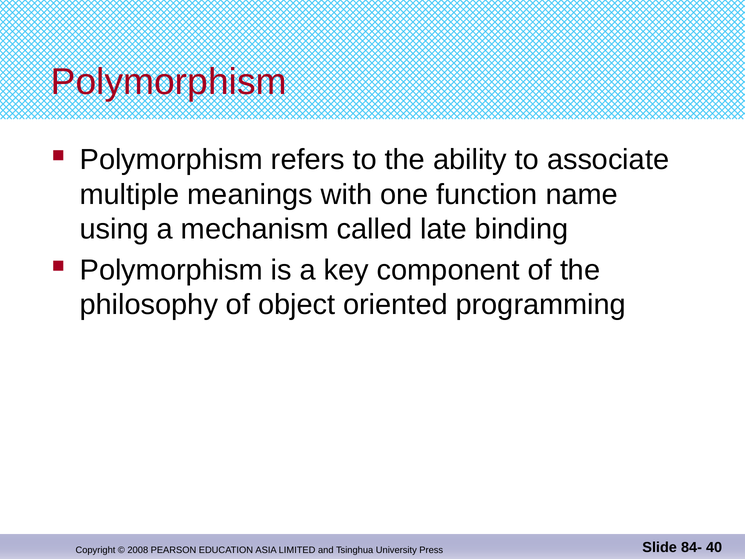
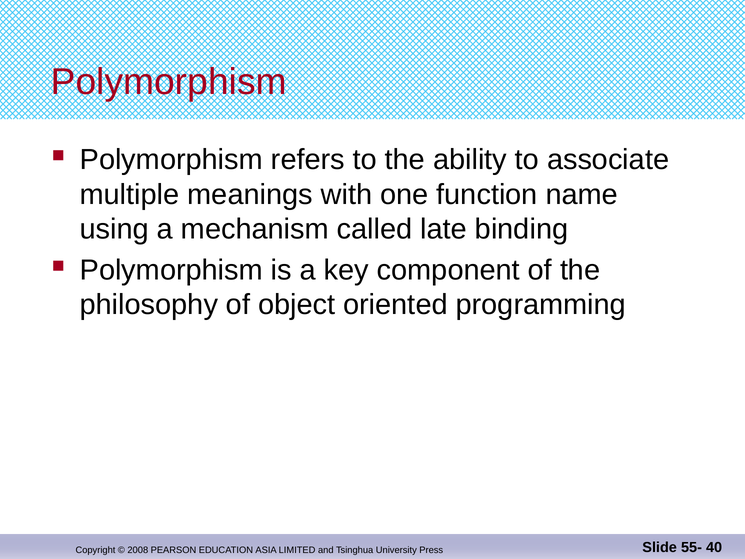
84-: 84- -> 55-
